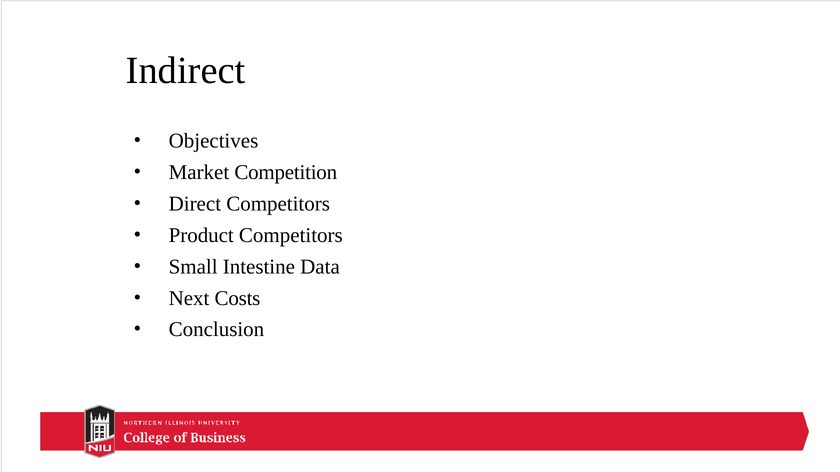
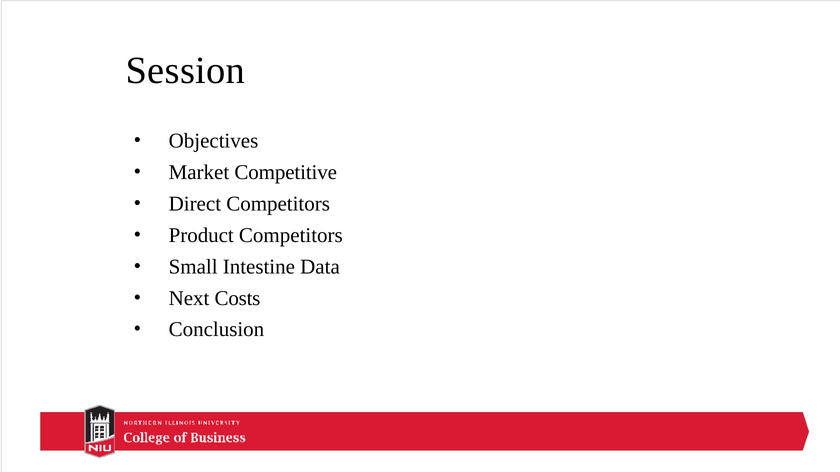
Indirect: Indirect -> Session
Competition: Competition -> Competitive
